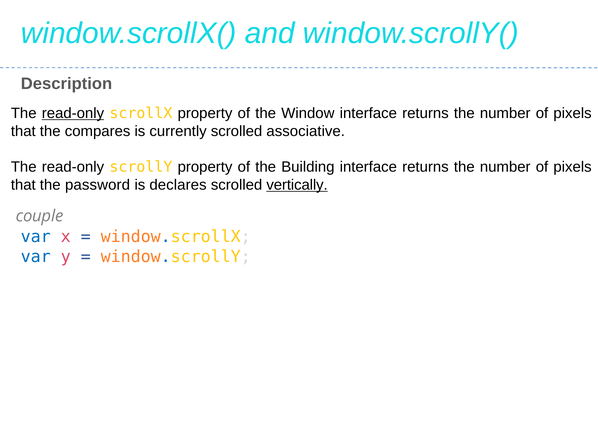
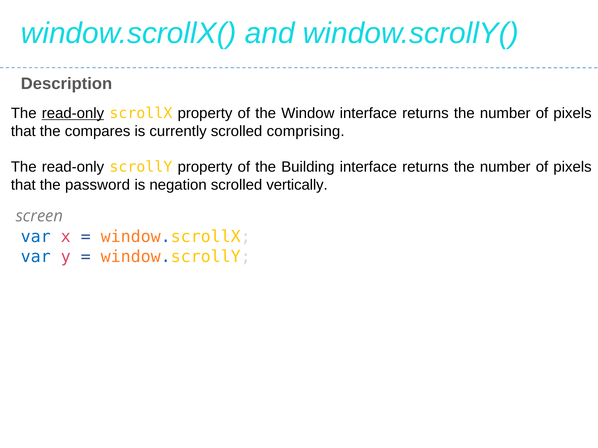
associative: associative -> comprising
declares: declares -> negation
vertically underline: present -> none
couple: couple -> screen
